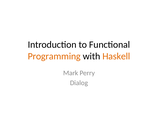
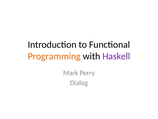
Haskell colour: orange -> purple
